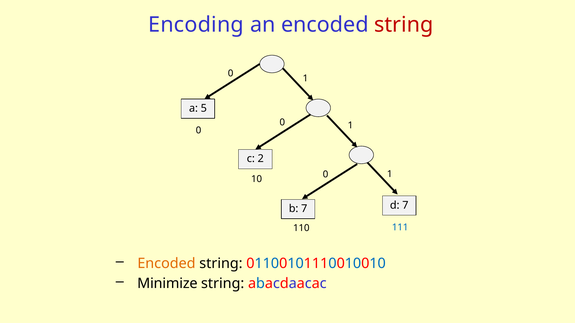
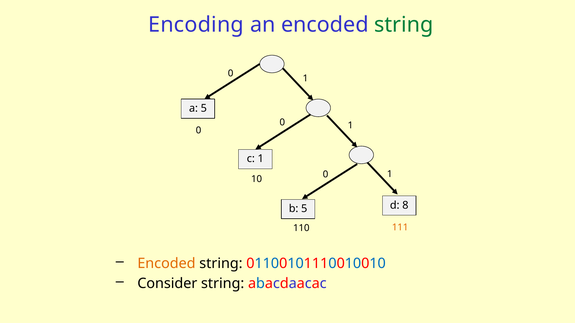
string at (404, 25) colour: red -> green
c 2: 2 -> 1
b 7: 7 -> 5
d 7: 7 -> 8
111 colour: blue -> orange
Minimize: Minimize -> Consider
